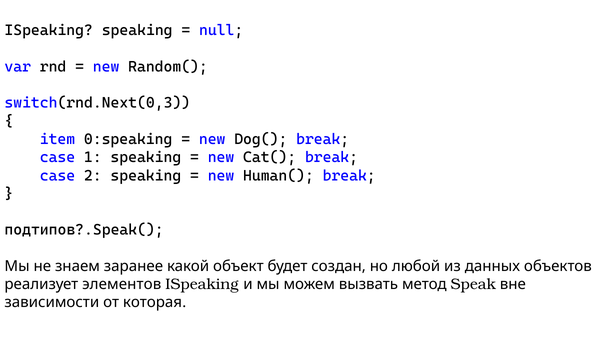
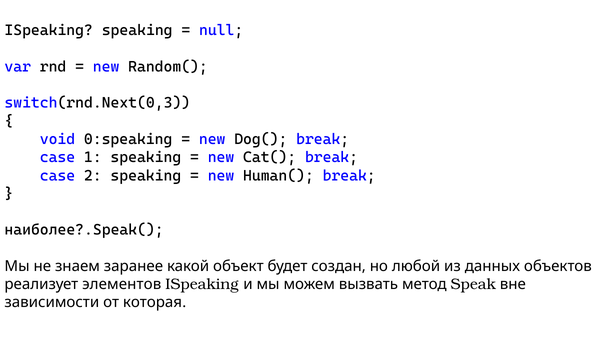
item: item -> void
подтипов?.Speak(: подтипов?.Speak( -> наиболее?.Speak(
